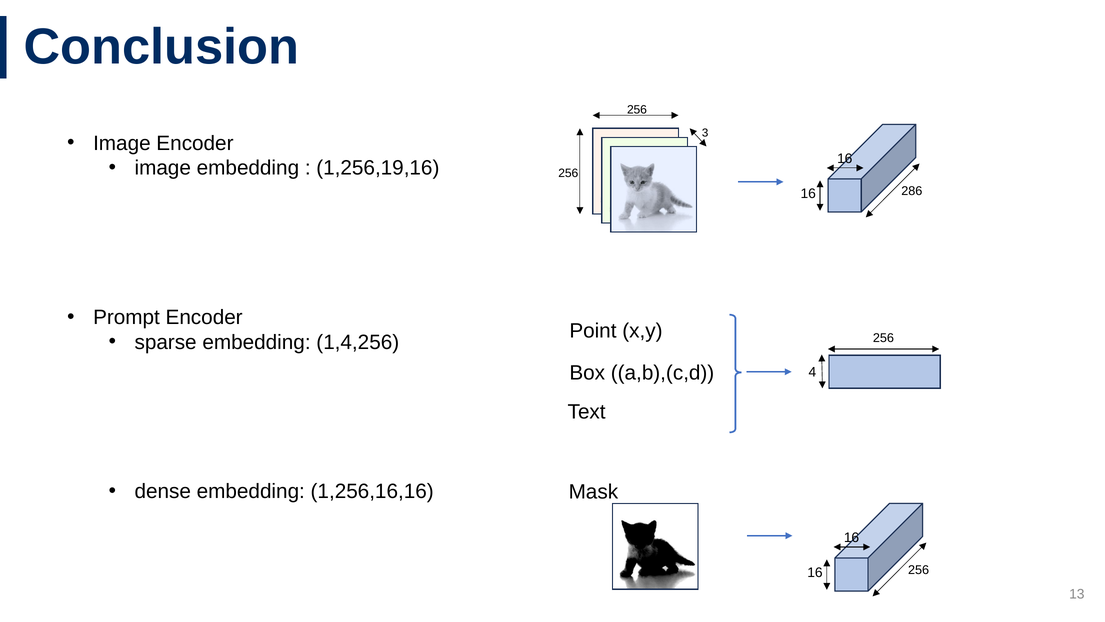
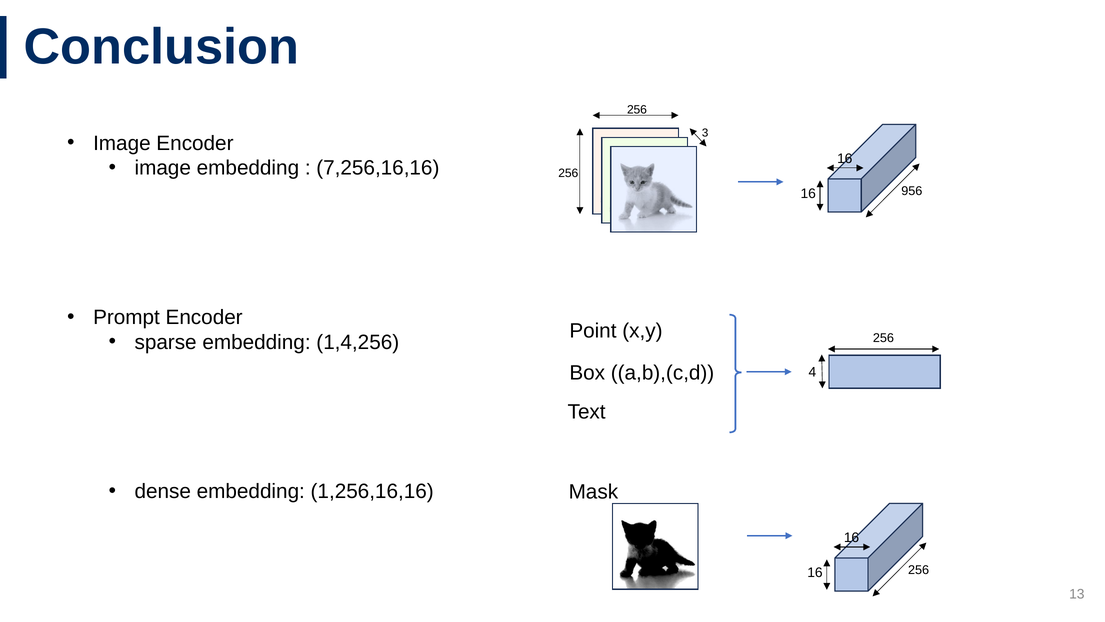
1,256,19,16: 1,256,19,16 -> 7,256,16,16
286: 286 -> 956
